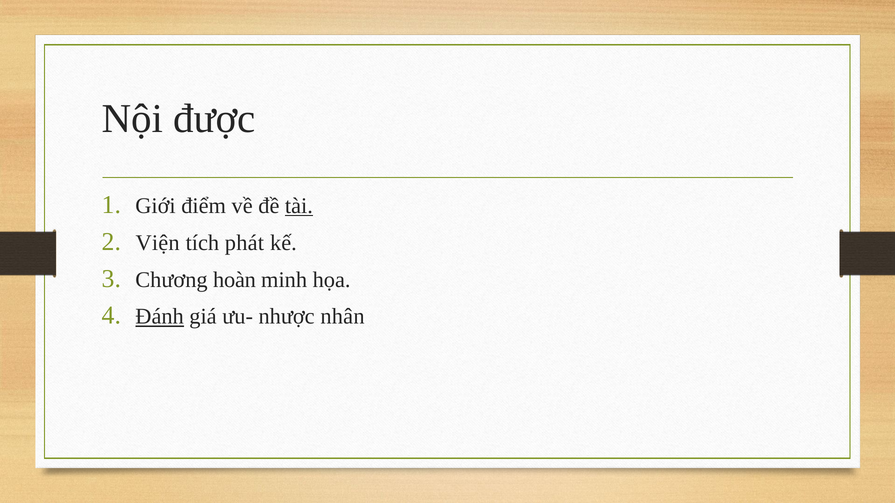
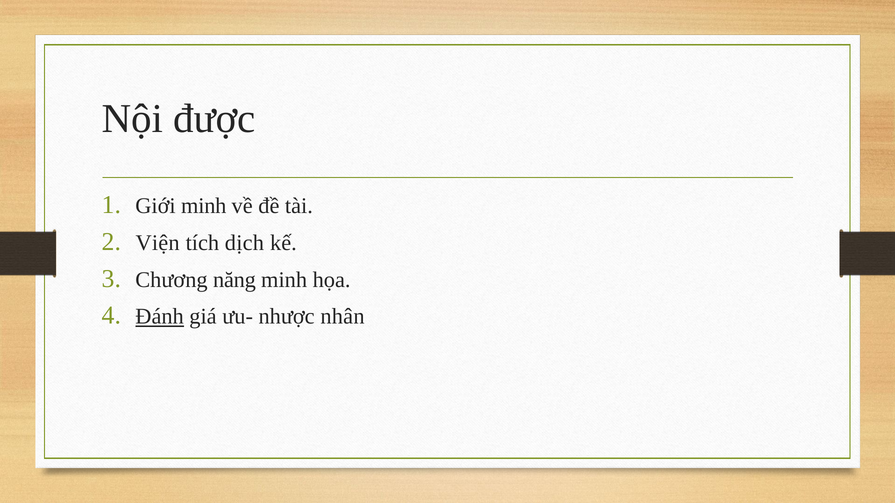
Giới điểm: điểm -> minh
tài underline: present -> none
phát: phát -> dịch
hoàn: hoàn -> năng
